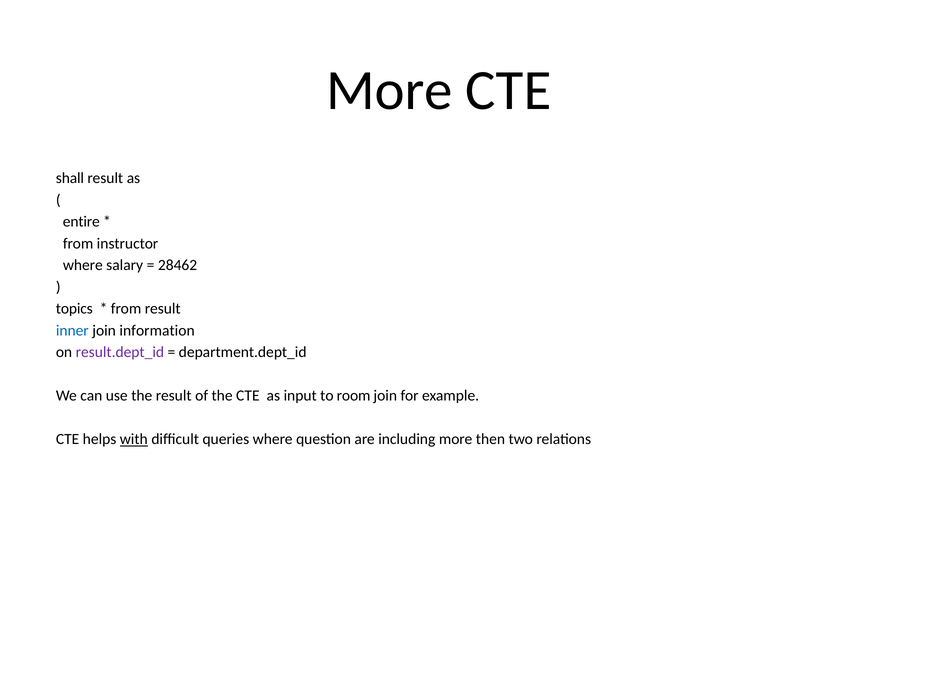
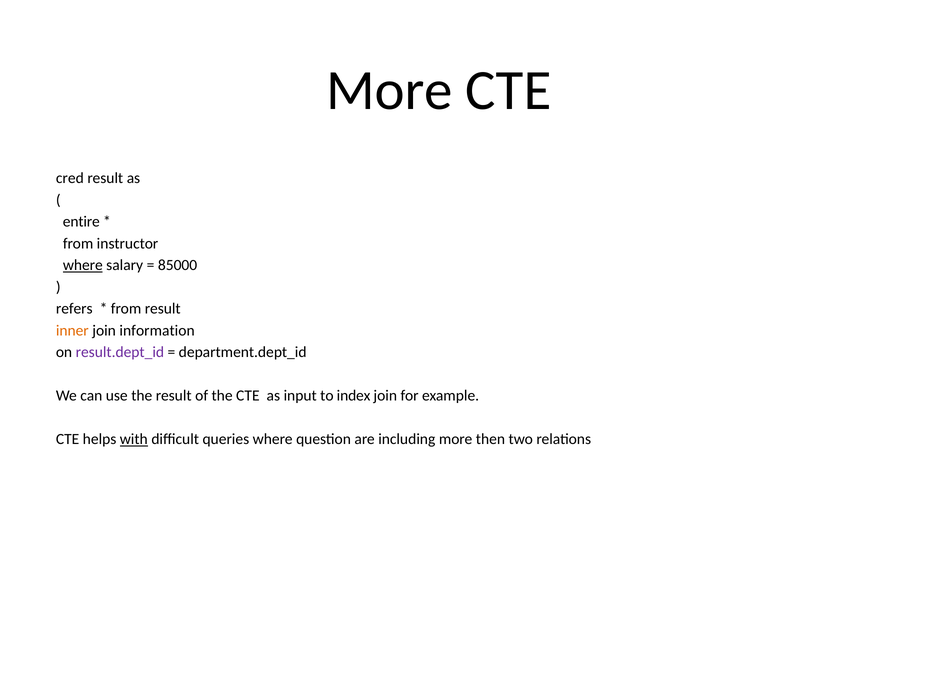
shall: shall -> cred
where at (83, 265) underline: none -> present
28462: 28462 -> 85000
topics: topics -> refers
inner colour: blue -> orange
room: room -> index
